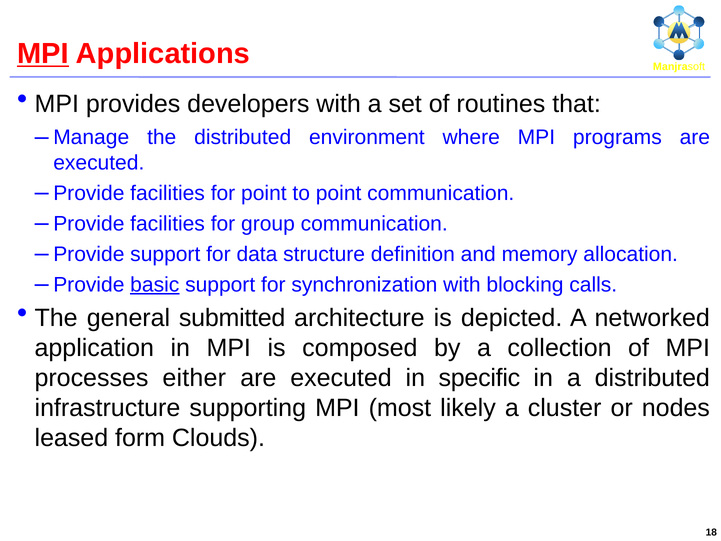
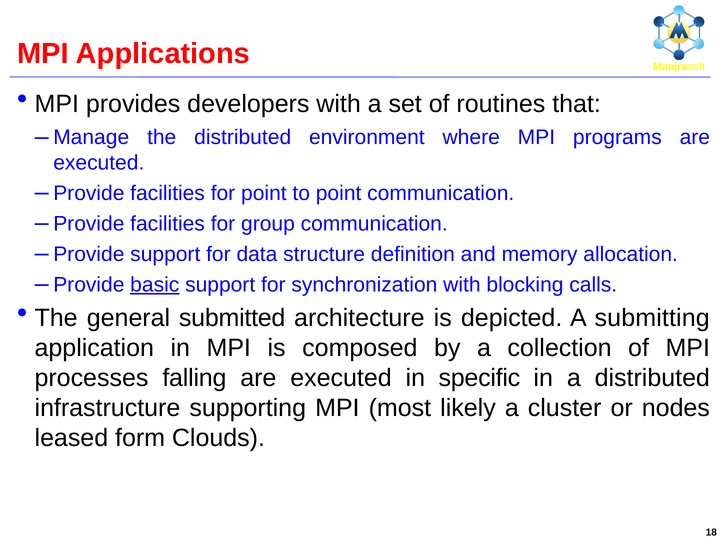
MPI at (43, 54) underline: present -> none
networked: networked -> submitting
either: either -> falling
